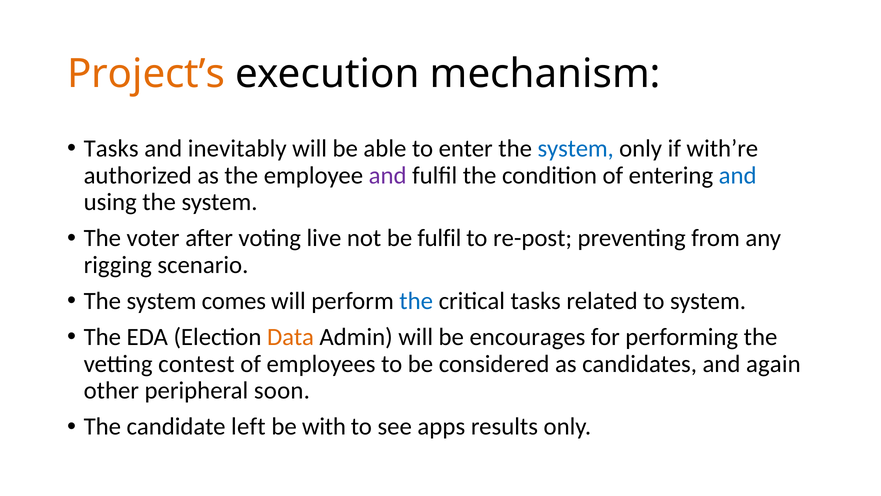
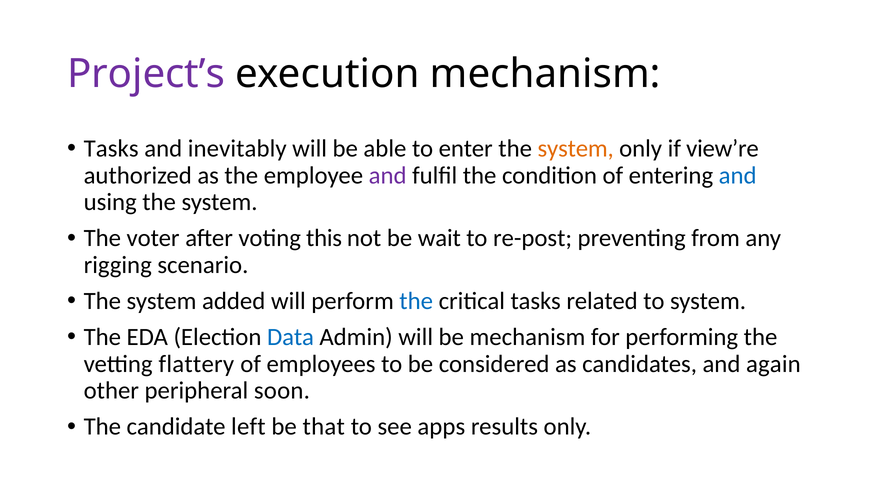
Project’s colour: orange -> purple
system at (576, 148) colour: blue -> orange
with’re: with’re -> view’re
live: live -> this
be fulfil: fulfil -> wait
comes: comes -> added
Data colour: orange -> blue
be encourages: encourages -> mechanism
contest: contest -> flattery
with: with -> that
